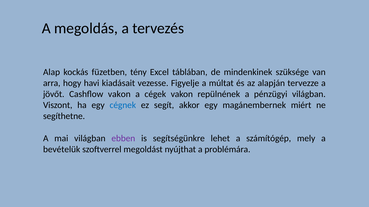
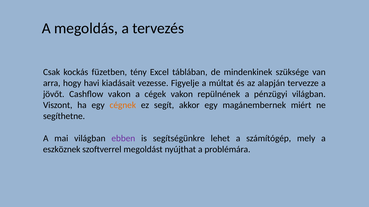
Alap: Alap -> Csak
cégnek colour: blue -> orange
bevételük: bevételük -> eszköznek
